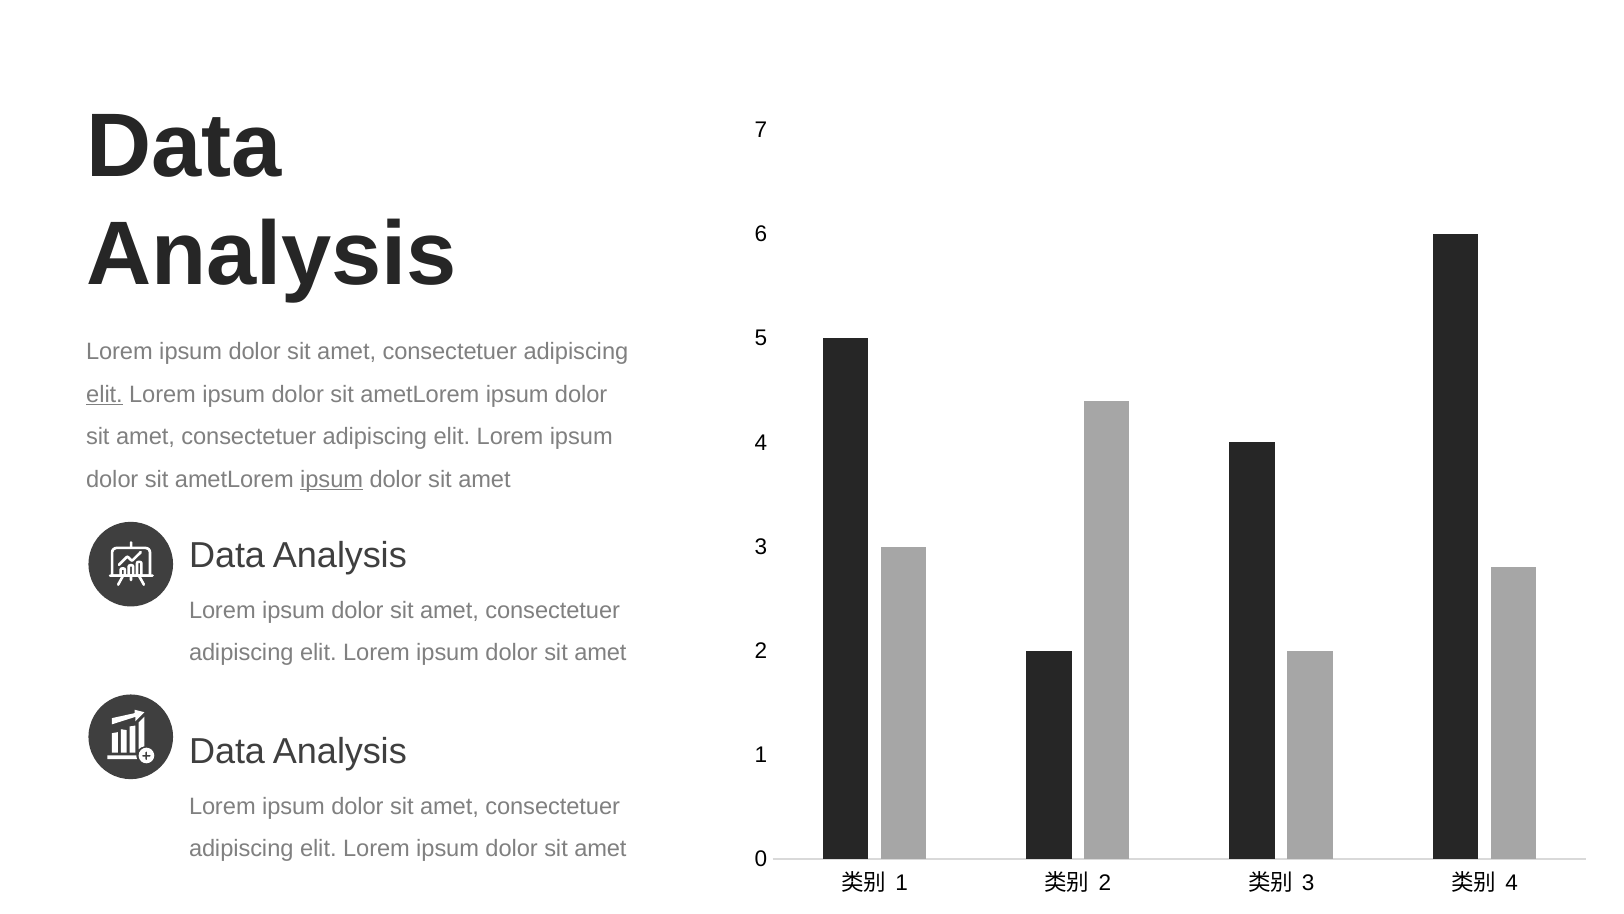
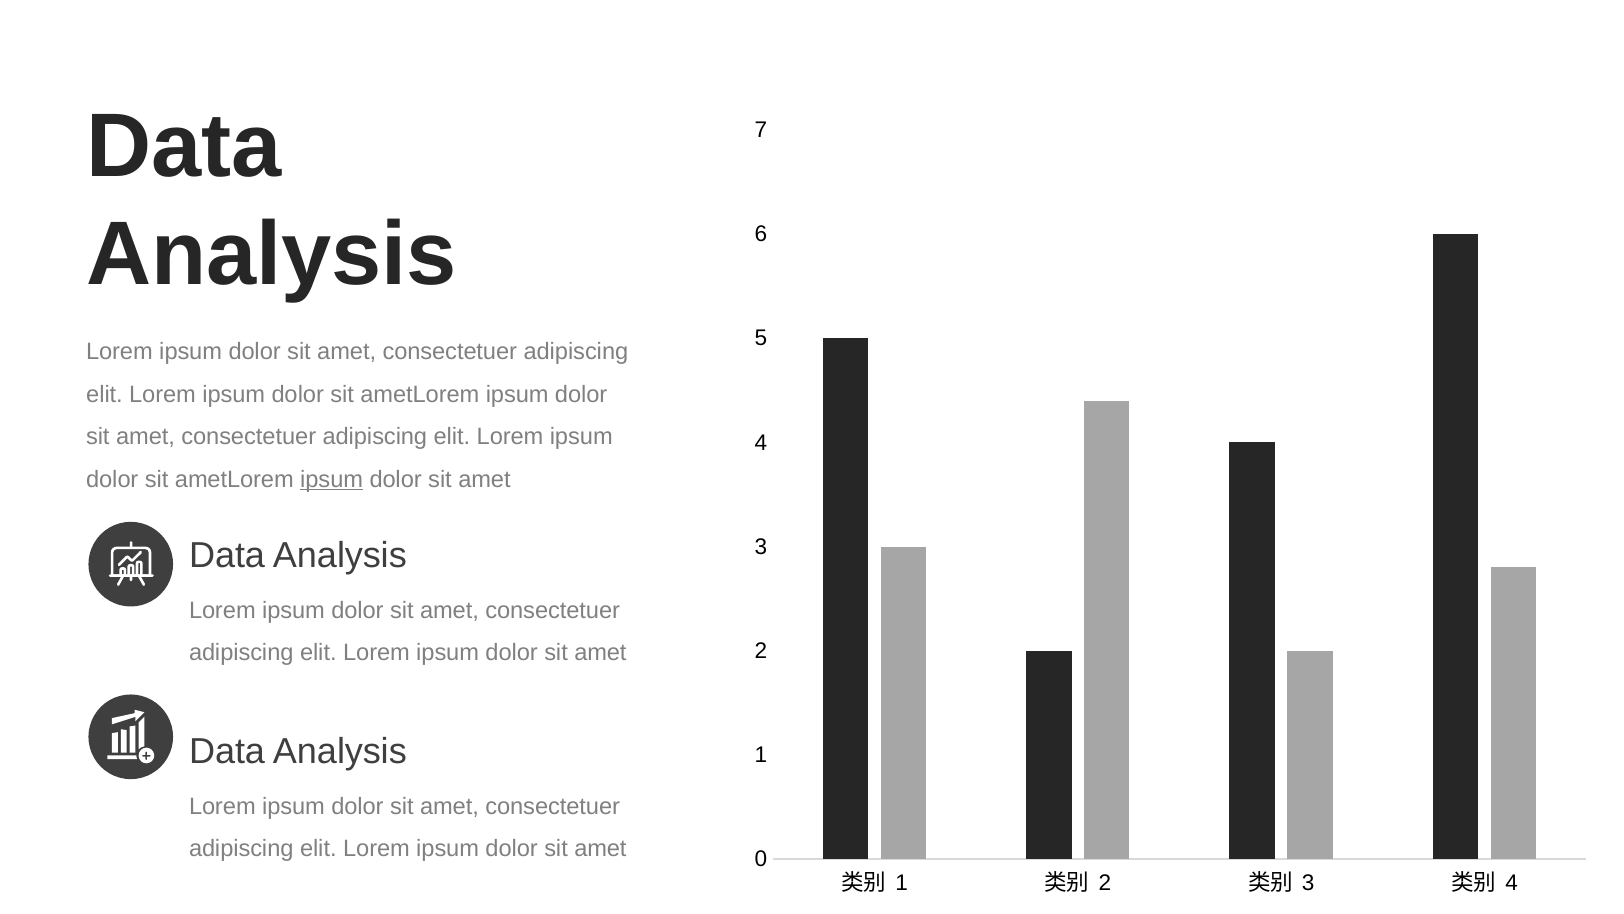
elit at (104, 394) underline: present -> none
